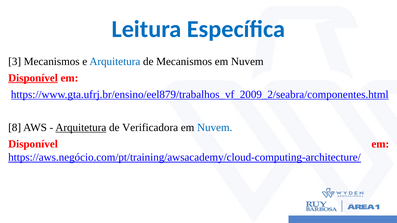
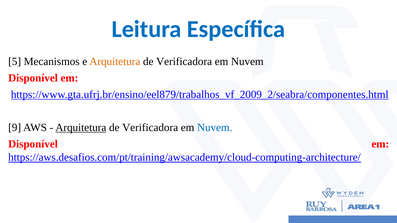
3: 3 -> 5
Arquitetura at (115, 61) colour: blue -> orange
Mecanismos at (184, 61): Mecanismos -> Verificadora
Disponível at (33, 78) underline: present -> none
8: 8 -> 9
https://aws.negócio.com/pt/training/awsacademy/cloud-computing-architecture/: https://aws.negócio.com/pt/training/awsacademy/cloud-computing-architecture/ -> https://aws.desafios.com/pt/training/awsacademy/cloud-computing-architecture/
